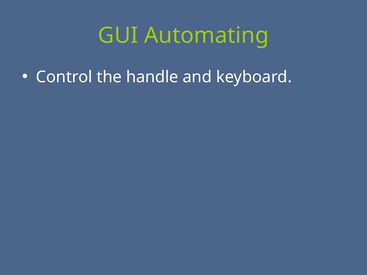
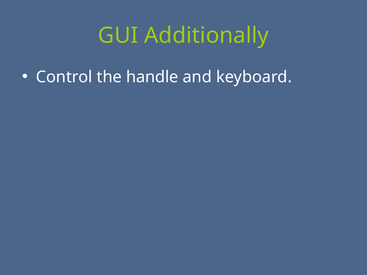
Automating: Automating -> Additionally
